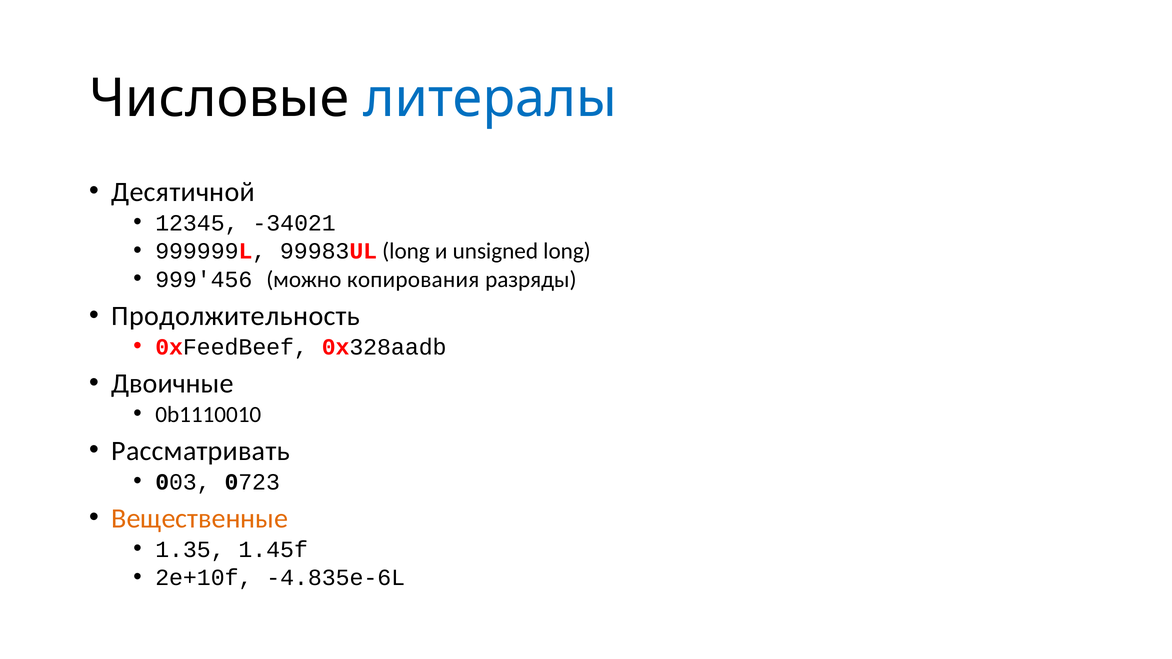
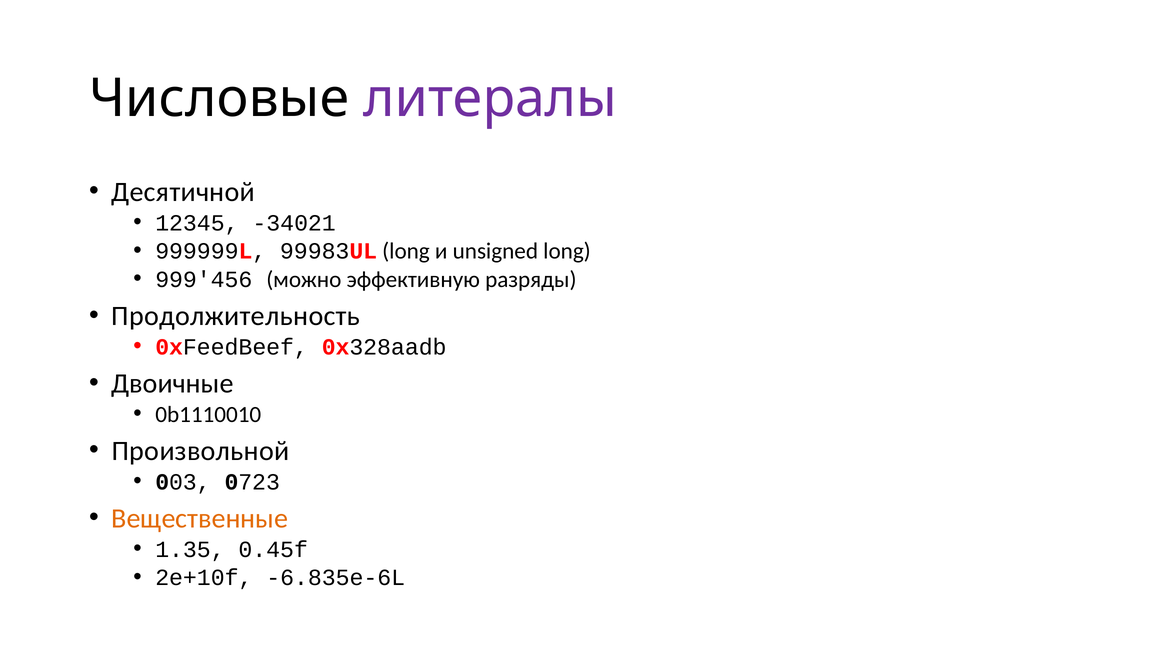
литералы colour: blue -> purple
копирования: копирования -> эффективную
Рассматривать: Рассматривать -> Произвольной
1.45f: 1.45f -> 0.45f
-4.835e-6L: -4.835e-6L -> -6.835e-6L
